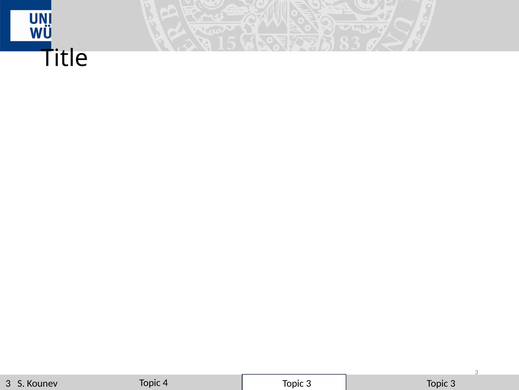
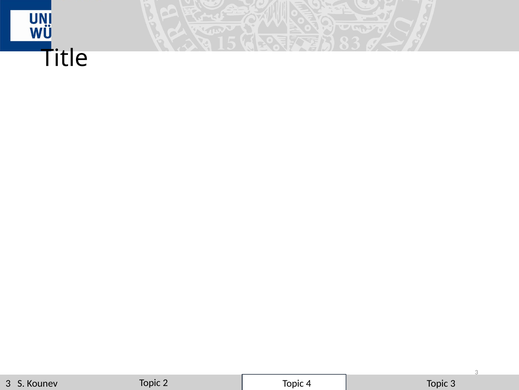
4: 4 -> 2
3 at (309, 383): 3 -> 4
